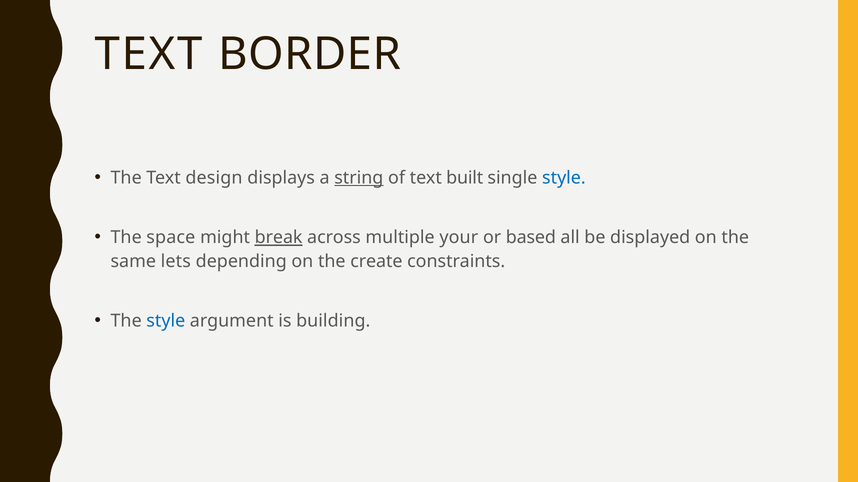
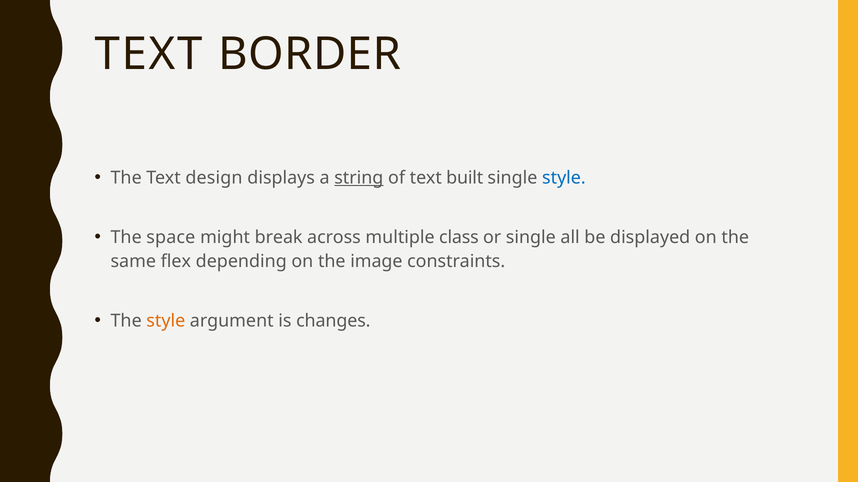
break underline: present -> none
your: your -> class
or based: based -> single
lets: lets -> flex
create: create -> image
style at (166, 321) colour: blue -> orange
building: building -> changes
